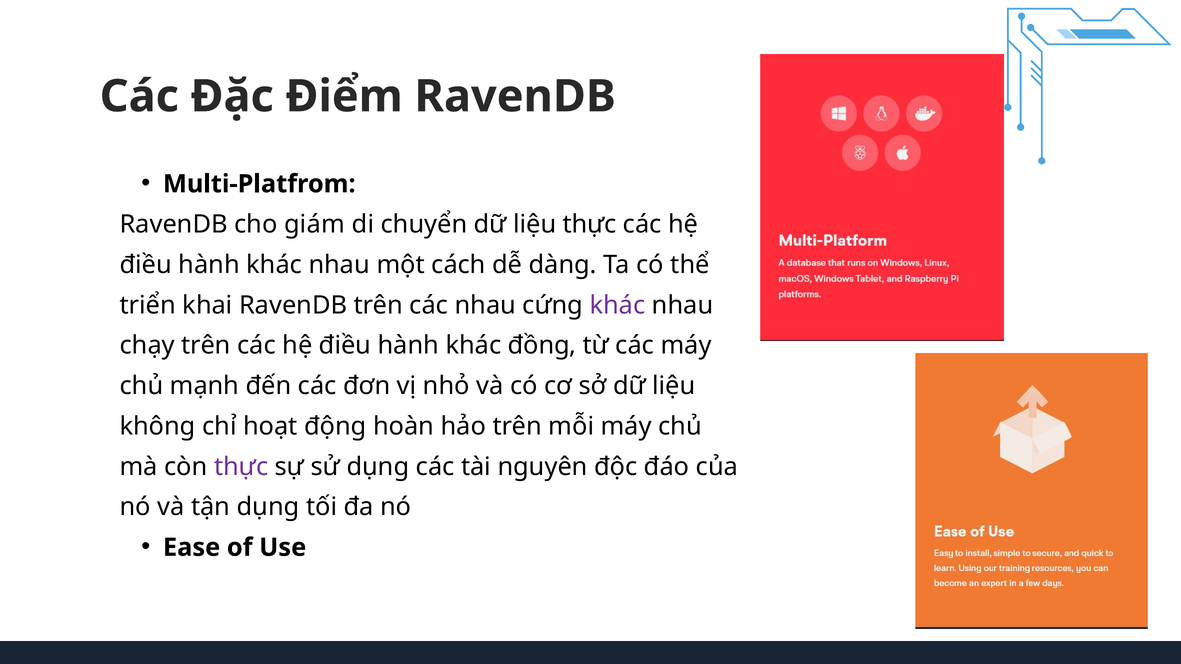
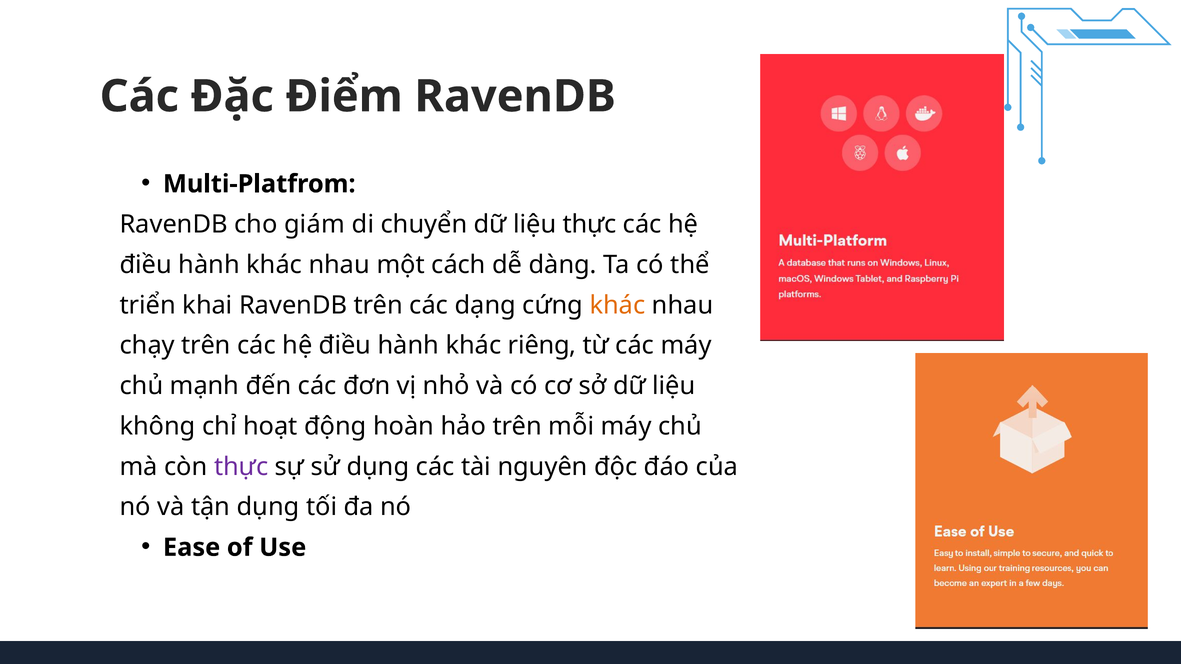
các nhau: nhau -> dạng
khác at (618, 305) colour: purple -> orange
đồng: đồng -> riêng
